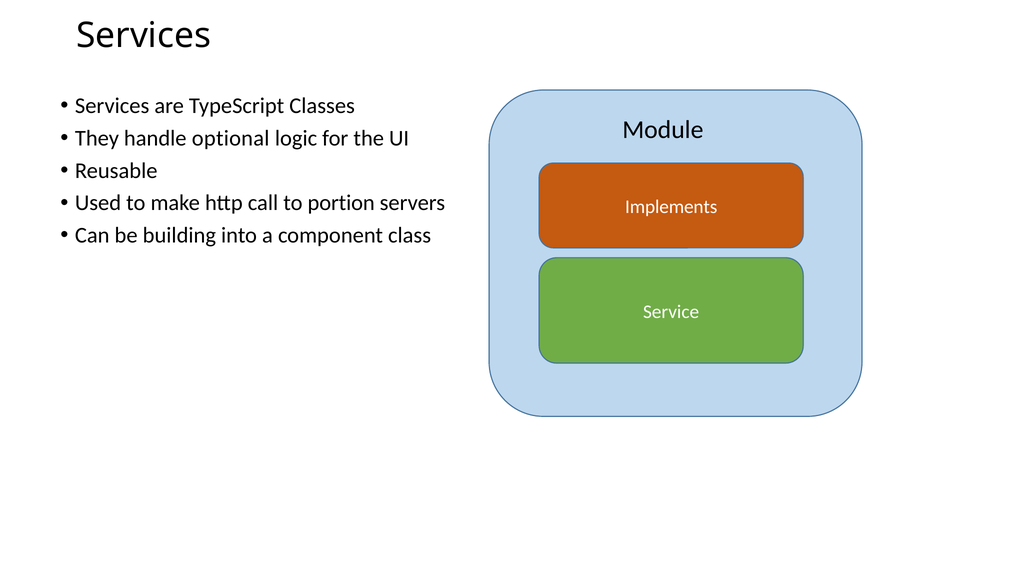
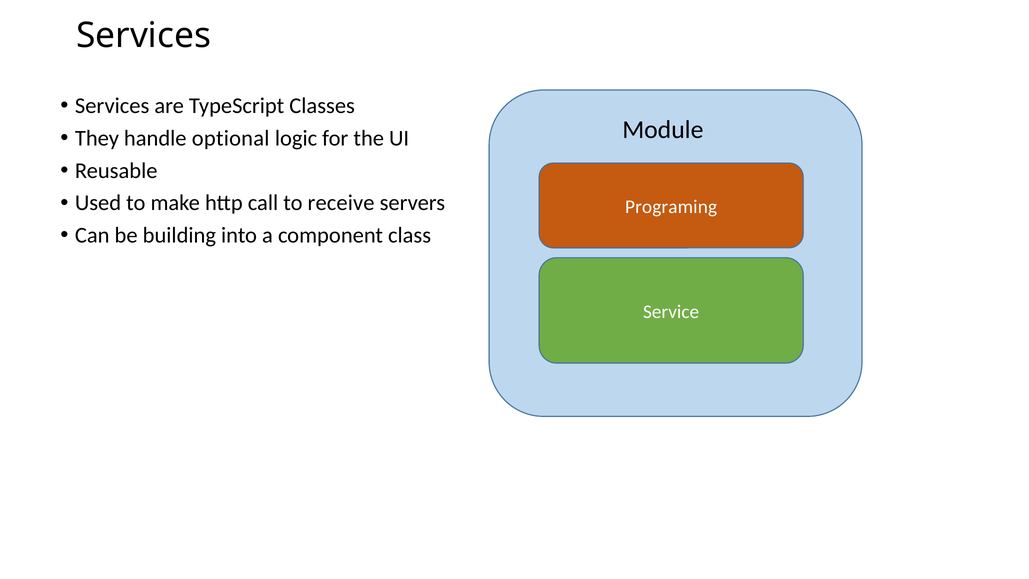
portion: portion -> receive
Implements: Implements -> Programing
